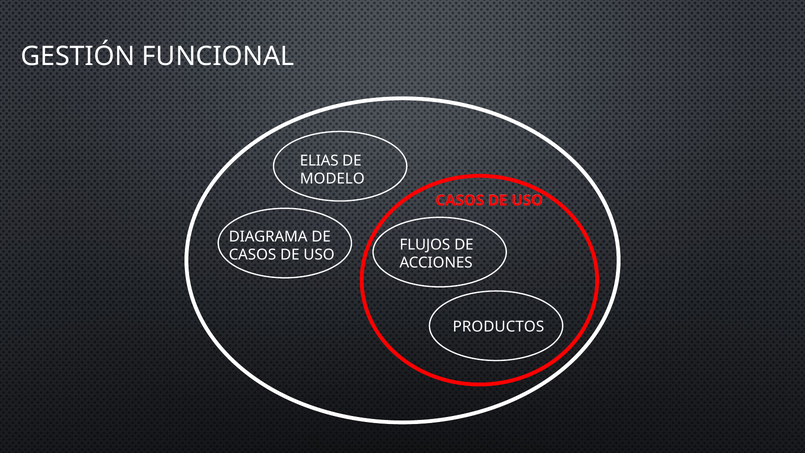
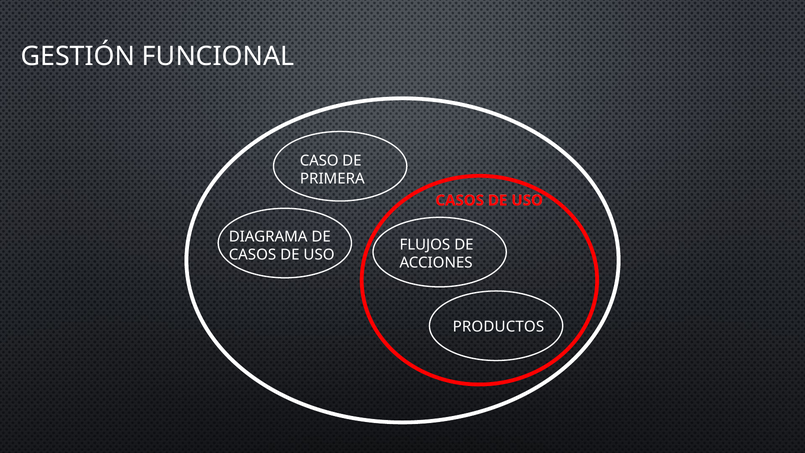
ELIAS: ELIAS -> CASO
MODELO: MODELO -> PRIMERA
